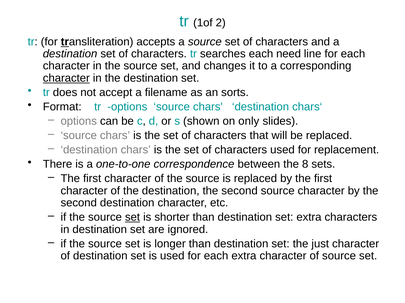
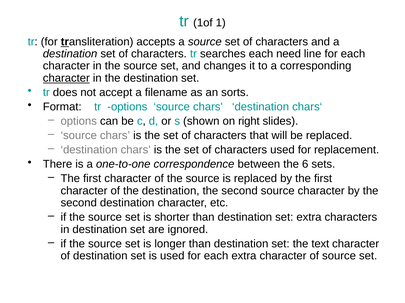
2: 2 -> 1
only: only -> right
8: 8 -> 6
set at (133, 218) underline: present -> none
just: just -> text
